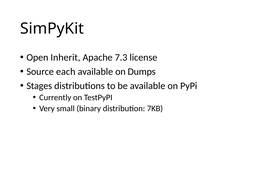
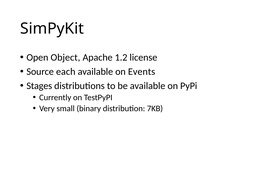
Inherit: Inherit -> Object
7.3: 7.3 -> 1.2
Dumps: Dumps -> Events
